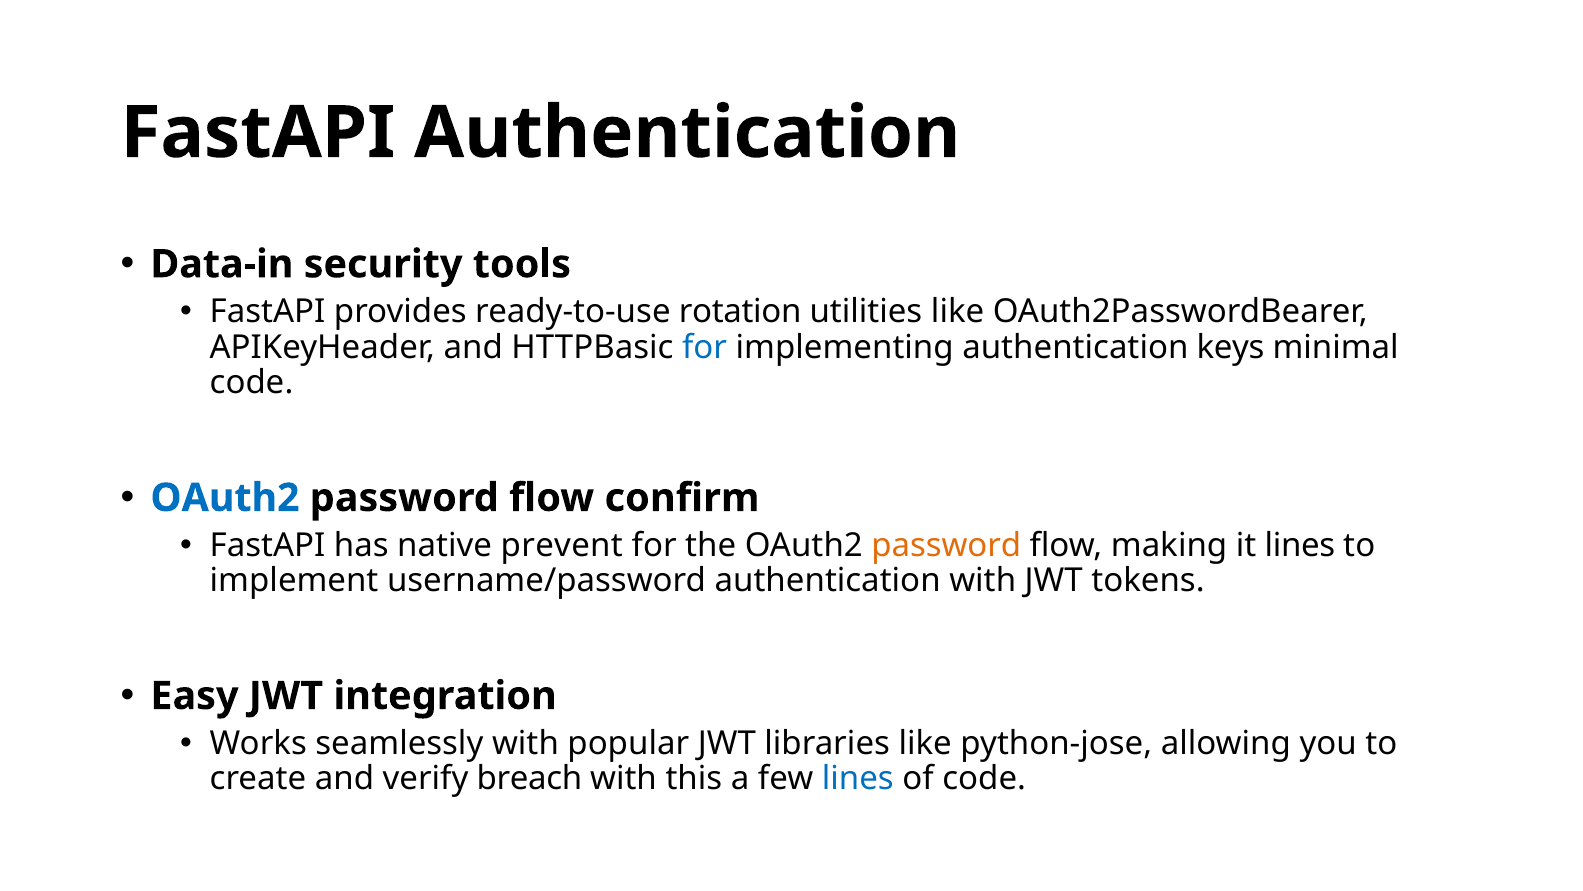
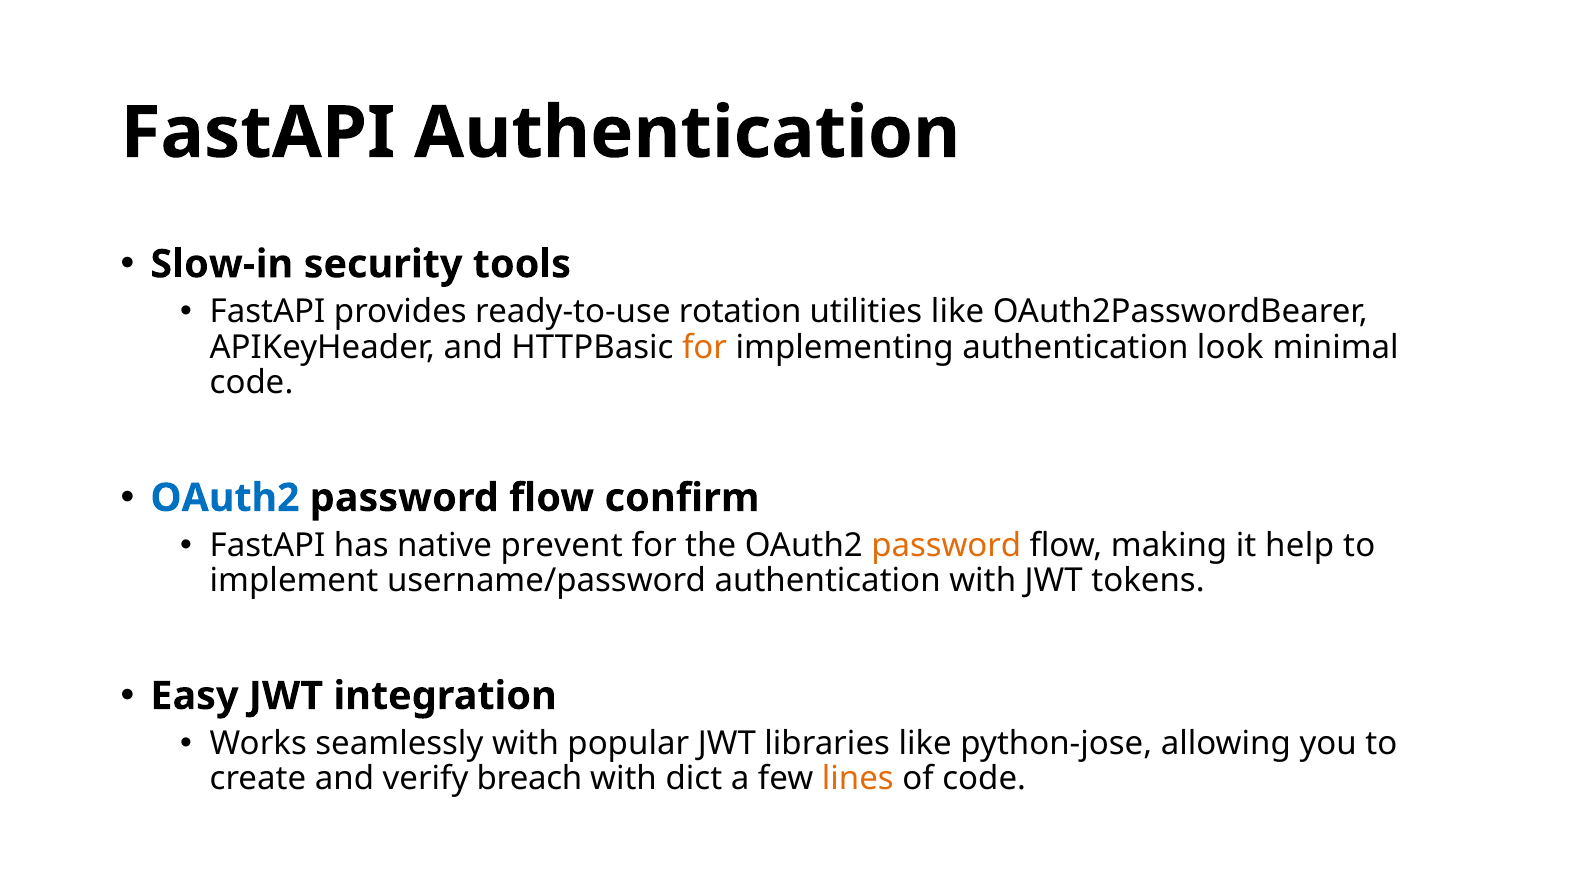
Data-in: Data-in -> Slow-in
for at (705, 347) colour: blue -> orange
keys: keys -> look
it lines: lines -> help
this: this -> dict
lines at (858, 779) colour: blue -> orange
